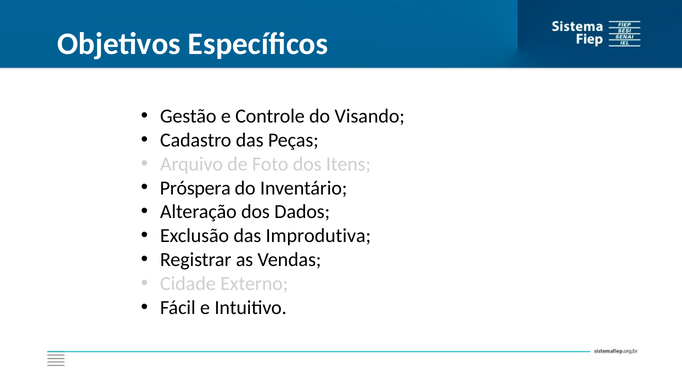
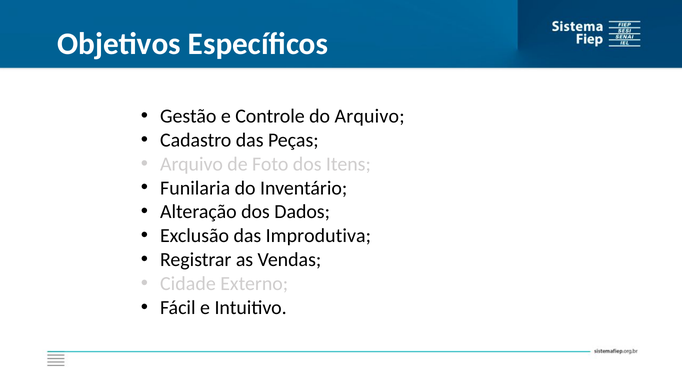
do Visando: Visando -> Arquivo
Próspera: Próspera -> Funilaria
